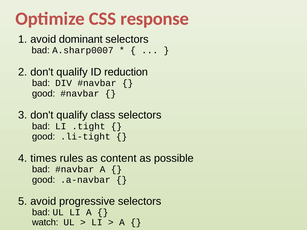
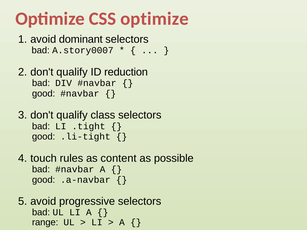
CSS response: response -> optimize
A.sharp0007: A.sharp0007 -> A.story0007
times: times -> touch
watch: watch -> range
